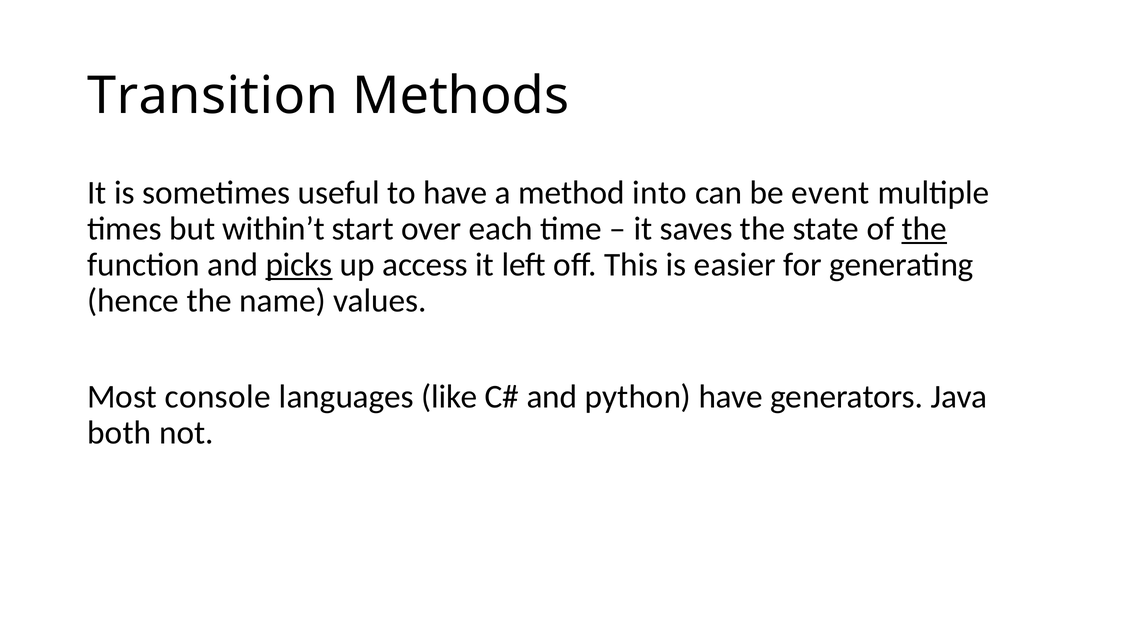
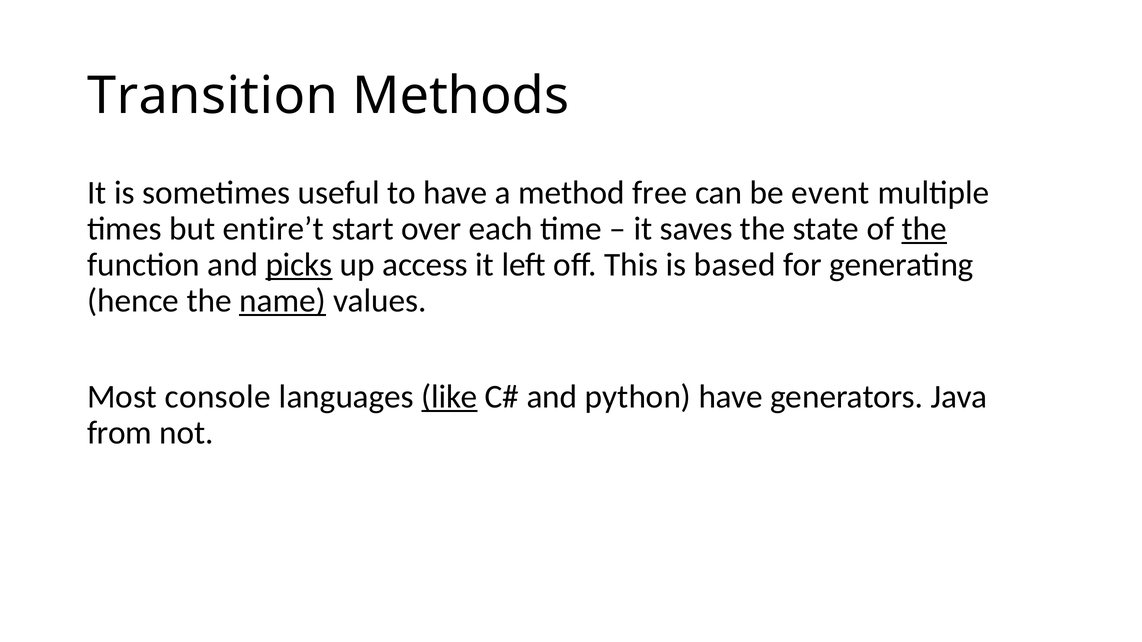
into: into -> free
within’t: within’t -> entire’t
easier: easier -> based
name underline: none -> present
like underline: none -> present
both: both -> from
